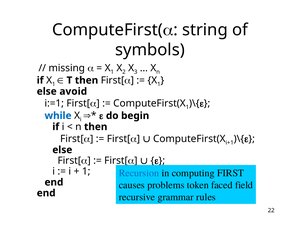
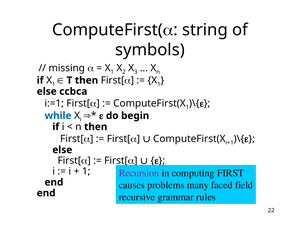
avoid: avoid -> ccbca
Recursion colour: blue -> purple
token: token -> many
